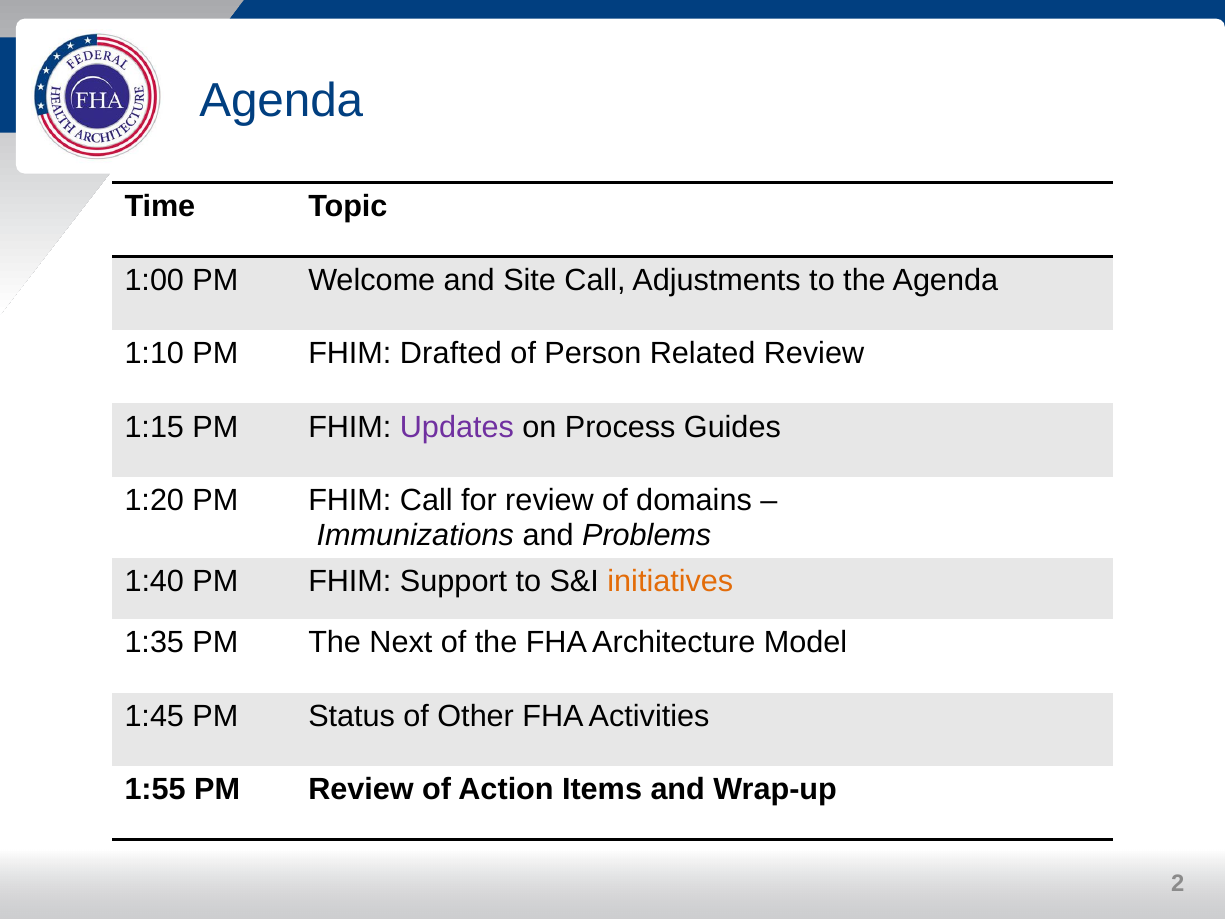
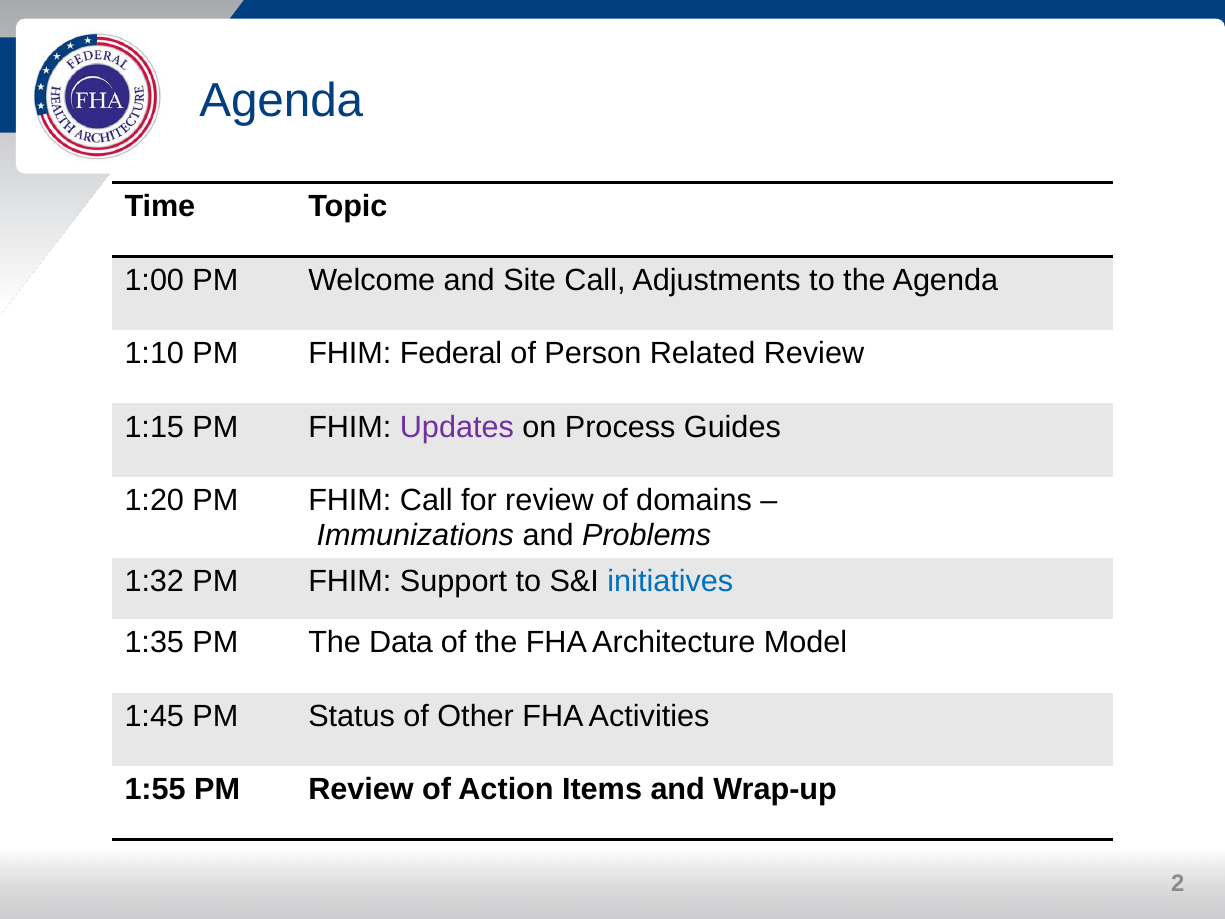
Drafted: Drafted -> Federal
1:40: 1:40 -> 1:32
initiatives colour: orange -> blue
Next: Next -> Data
